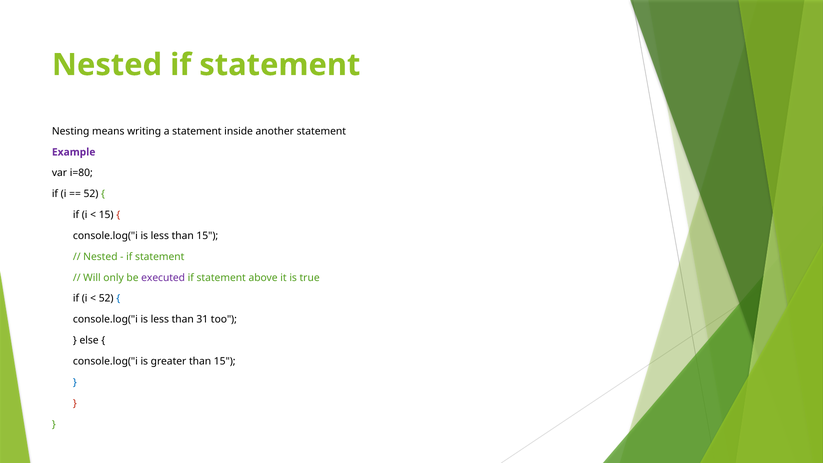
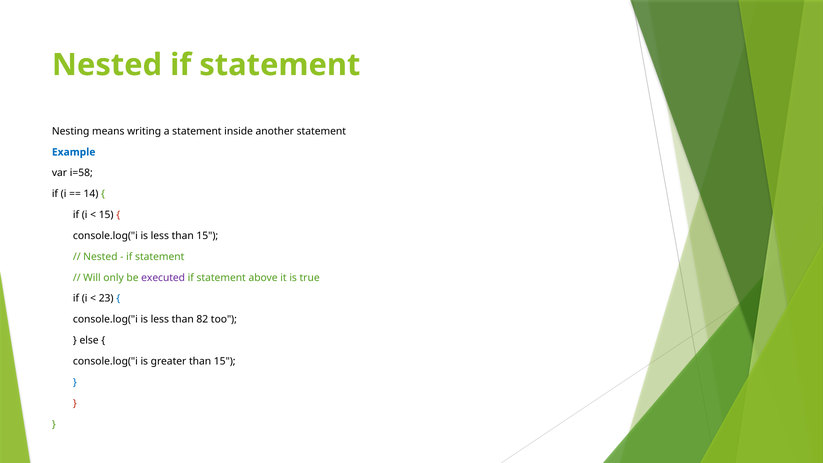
Example colour: purple -> blue
i=80: i=80 -> i=58
52 at (91, 194): 52 -> 14
52 at (106, 299): 52 -> 23
31: 31 -> 82
